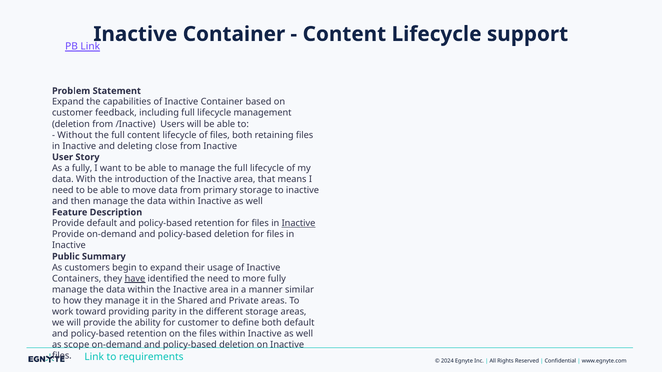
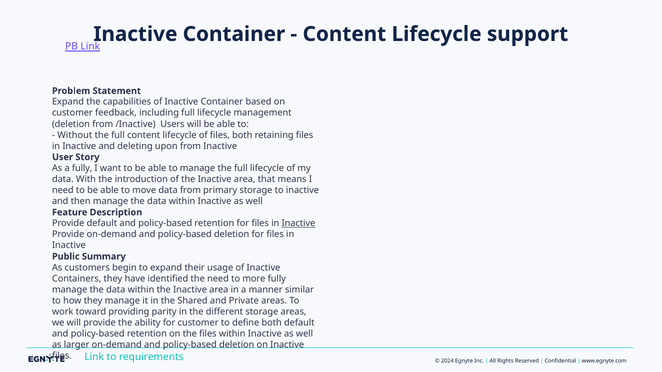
close: close -> upon
have underline: present -> none
scope: scope -> larger
